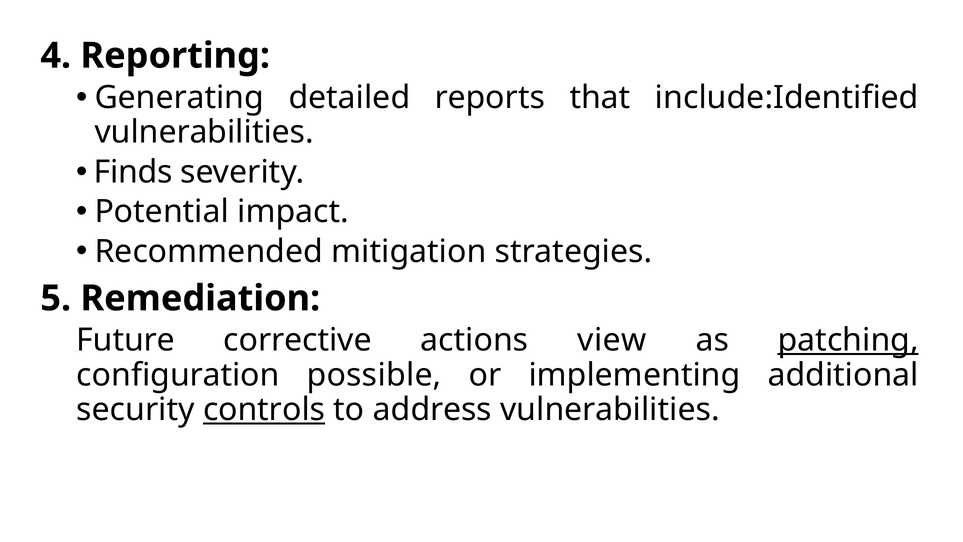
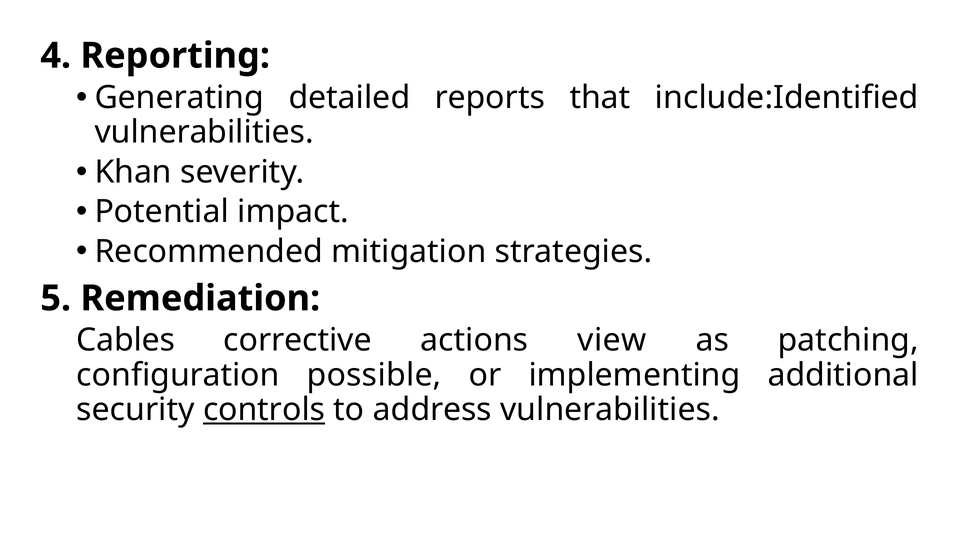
Finds: Finds -> Khan
Future: Future -> Cables
patching underline: present -> none
